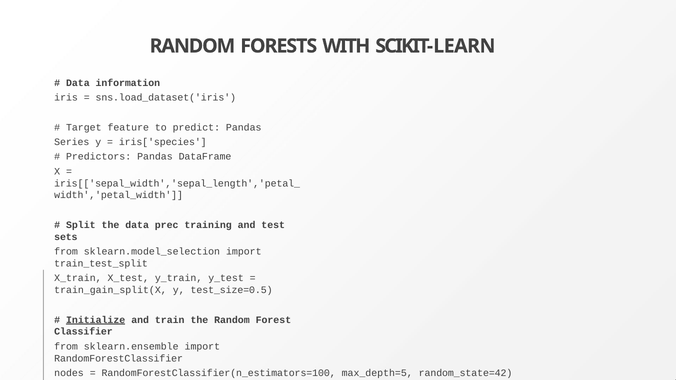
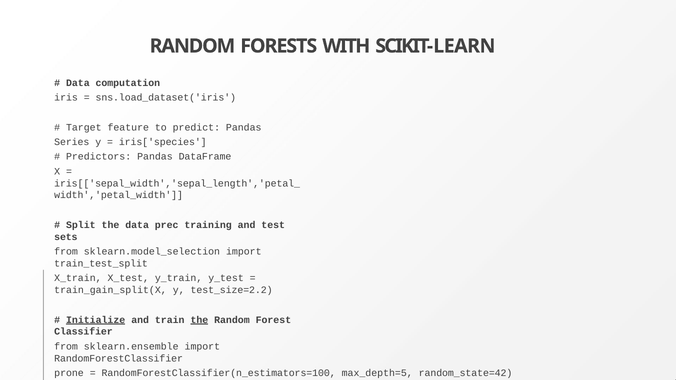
information: information -> computation
test_size=0.5: test_size=0.5 -> test_size=2.2
the at (199, 320) underline: none -> present
nodes: nodes -> prone
